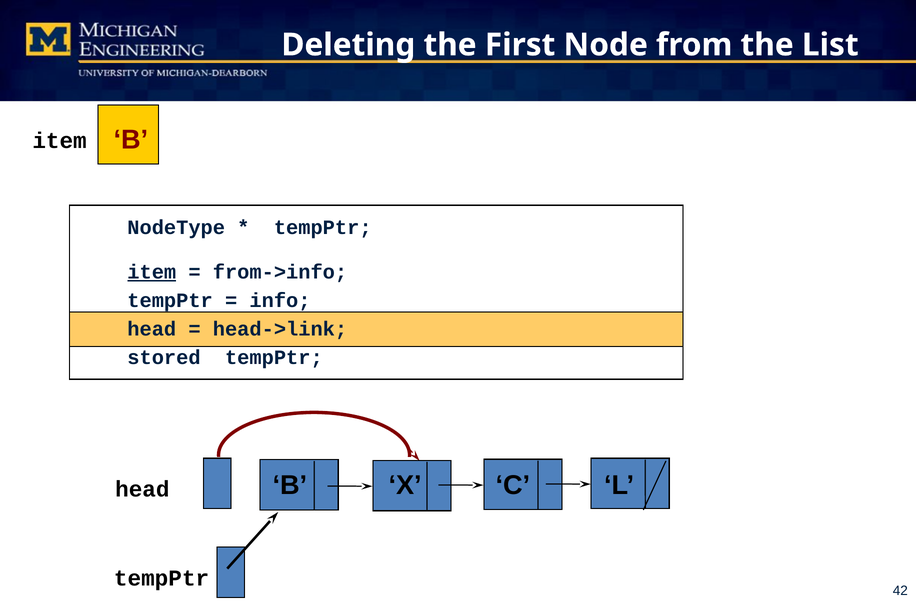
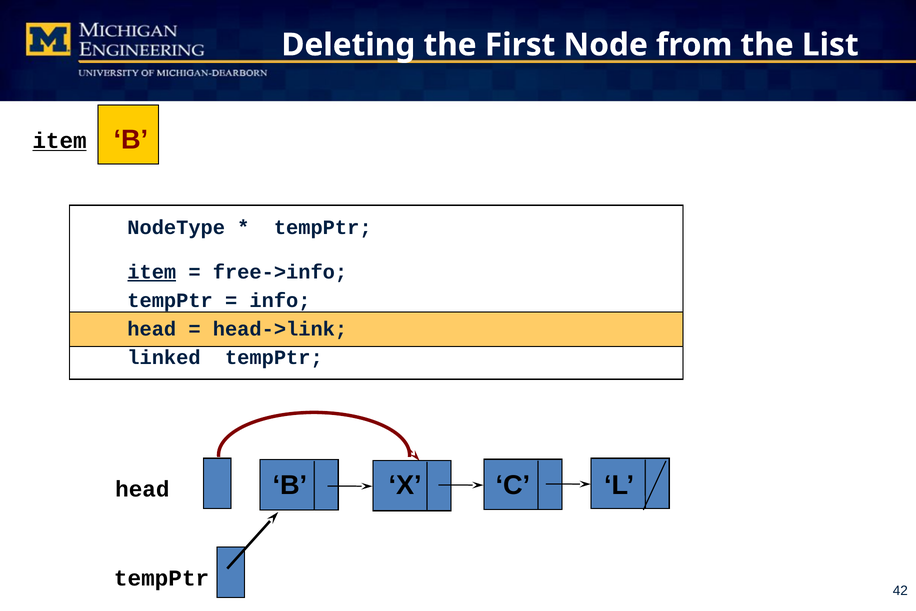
item at (60, 141) underline: none -> present
from->info: from->info -> free->info
stored: stored -> linked
